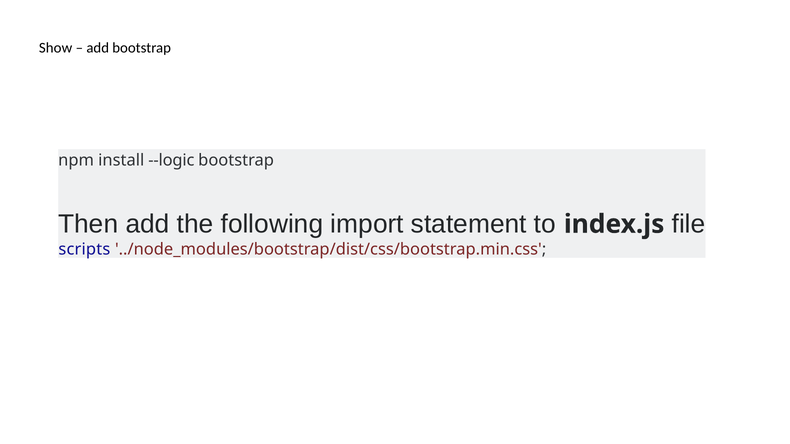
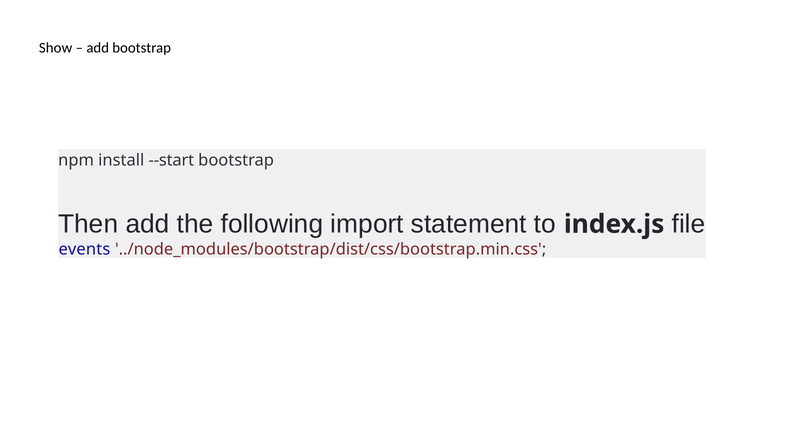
--logic: --logic -> --start
scripts: scripts -> events
